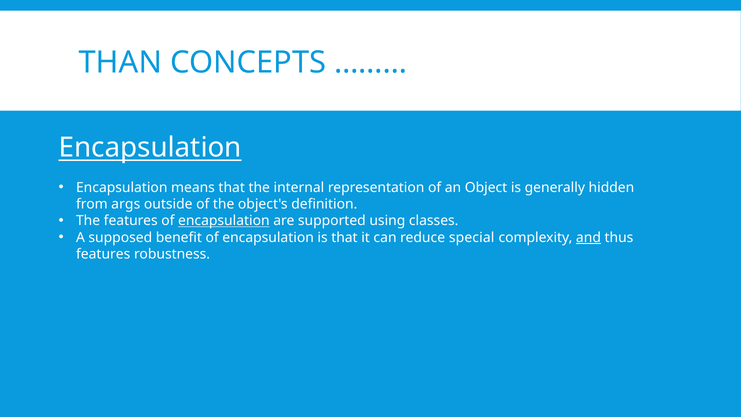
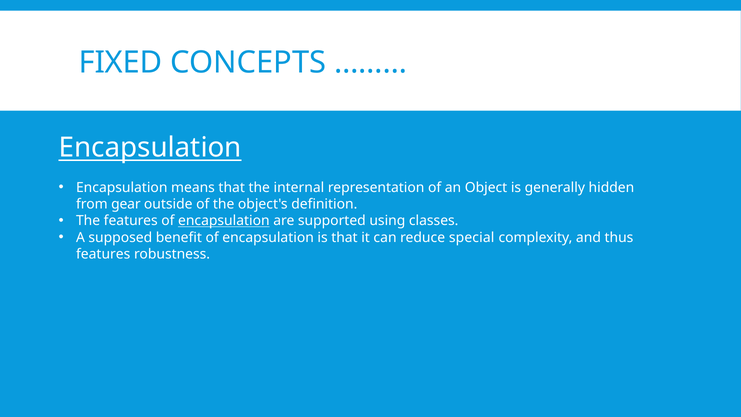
THAN: THAN -> FIXED
args: args -> gear
and underline: present -> none
